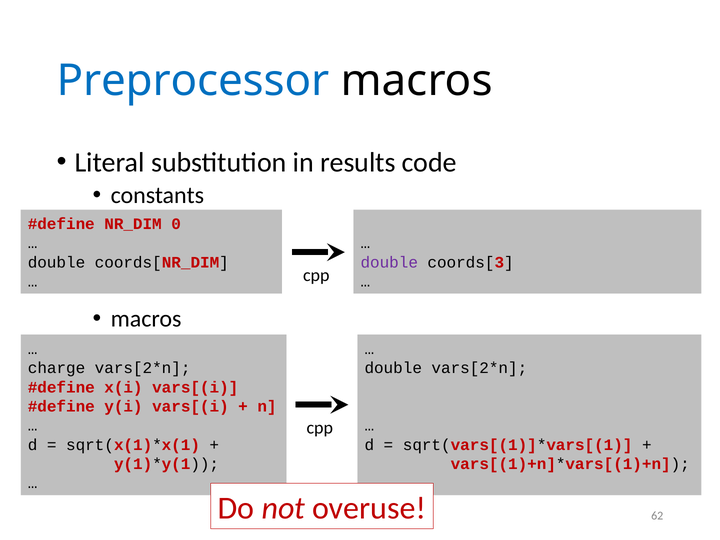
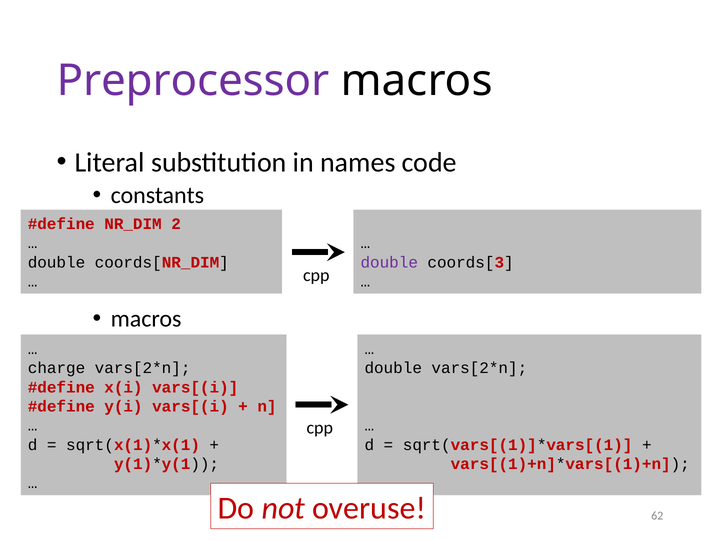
Preprocessor colour: blue -> purple
results: results -> names
0: 0 -> 2
